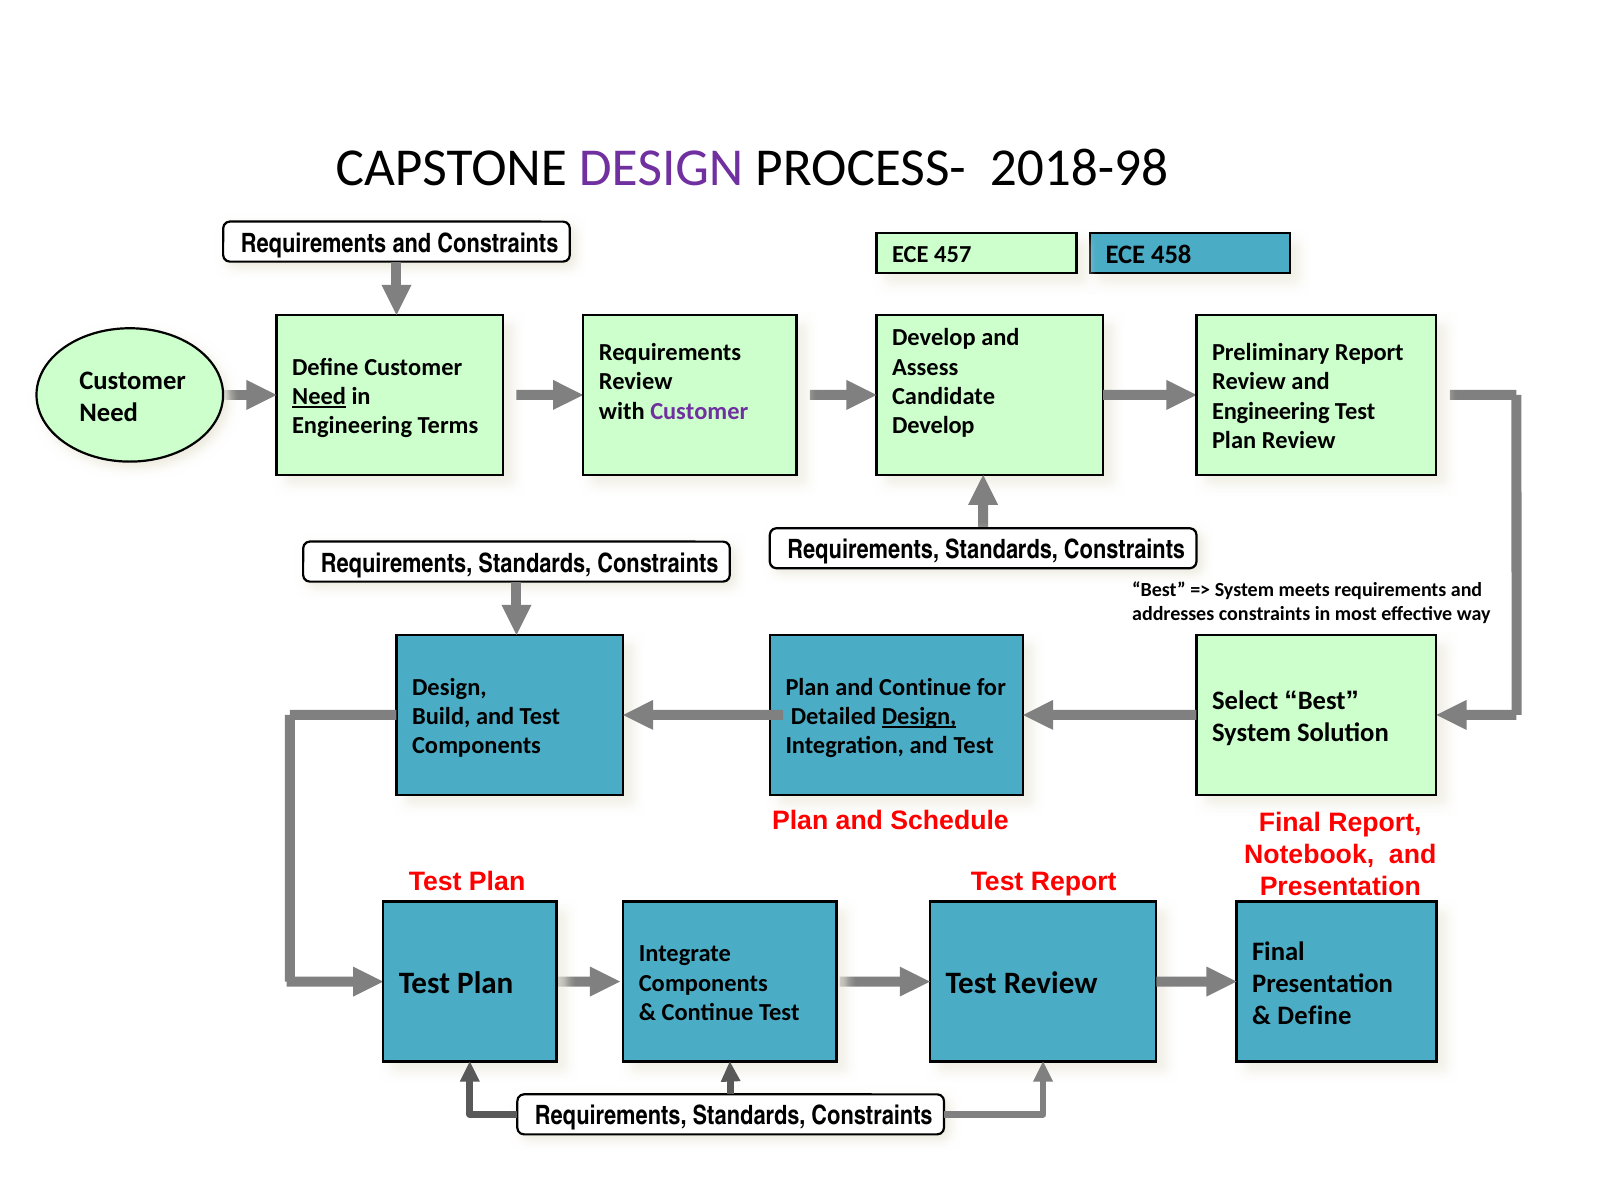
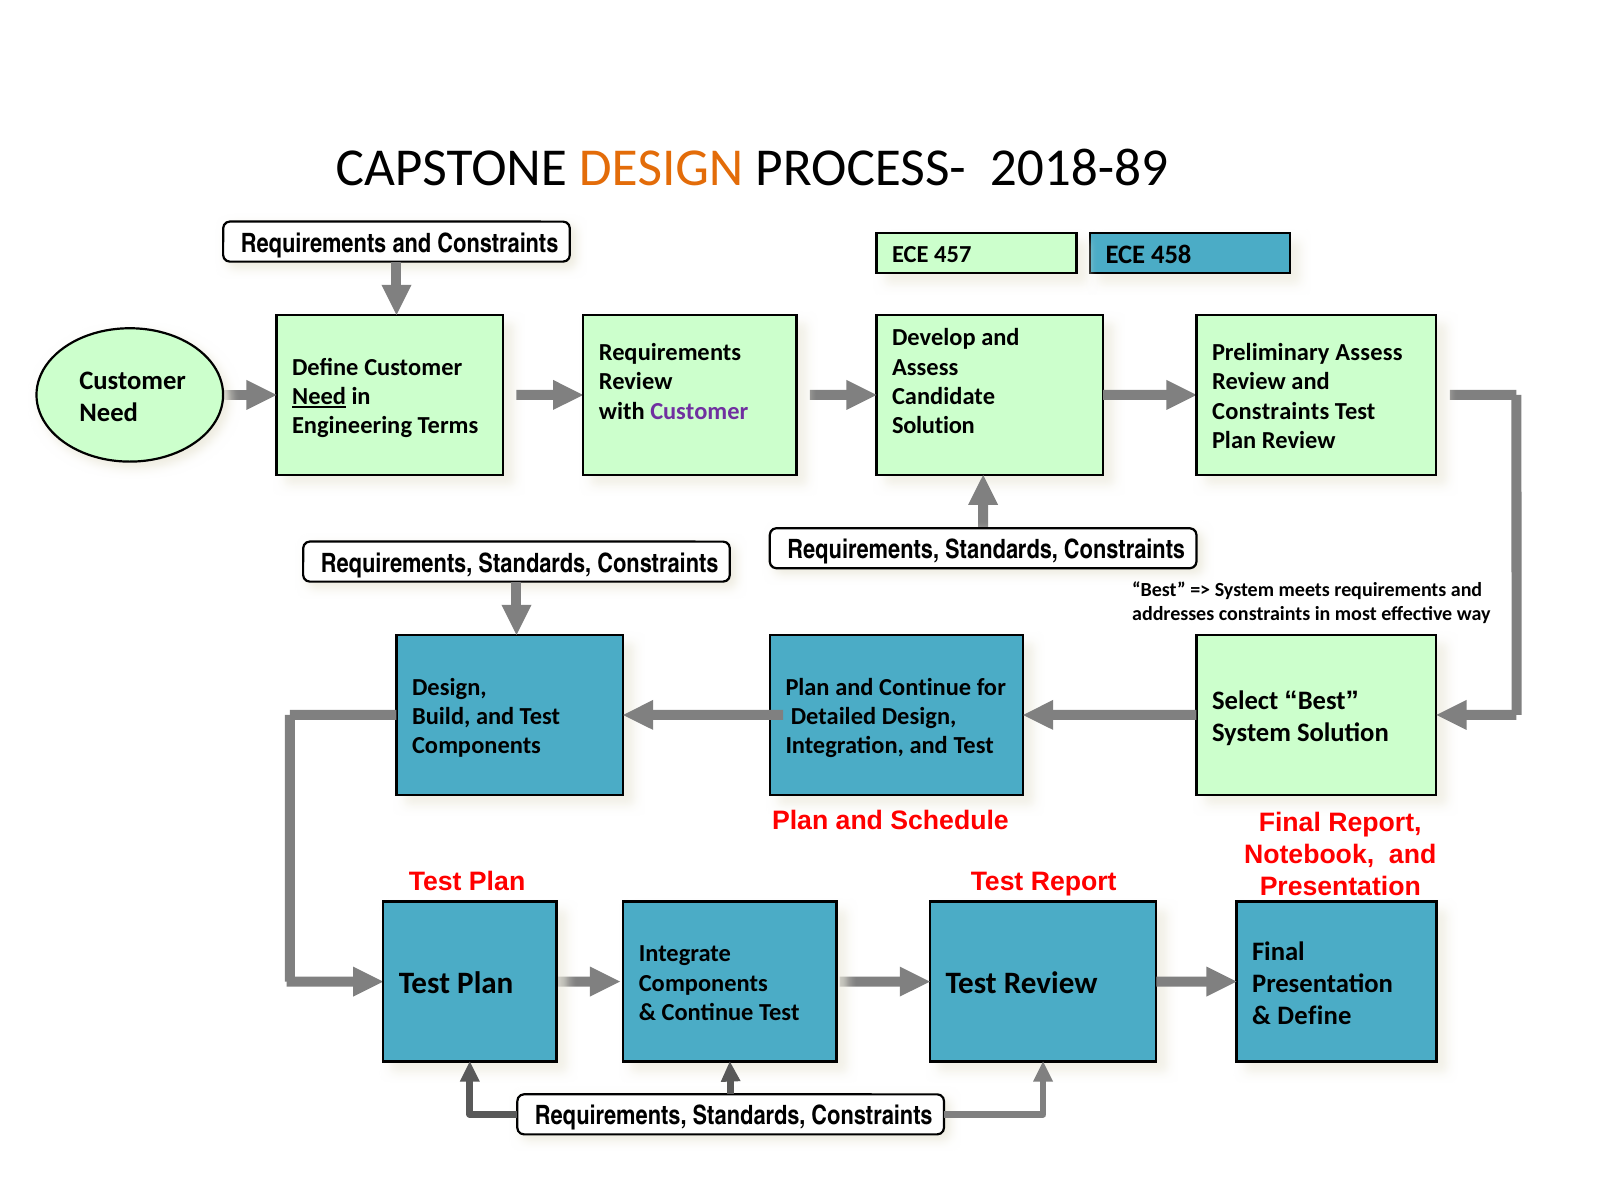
DESIGN at (661, 167) colour: purple -> orange
2018-98: 2018-98 -> 2018-89
Preliminary Report: Report -> Assess
Engineering at (1271, 411): Engineering -> Constraints
Develop at (933, 426): Develop -> Solution
Design at (919, 717) underline: present -> none
